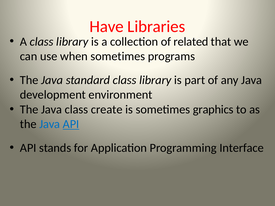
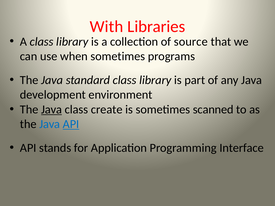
Have: Have -> With
related: related -> source
Java at (52, 110) underline: none -> present
graphics: graphics -> scanned
